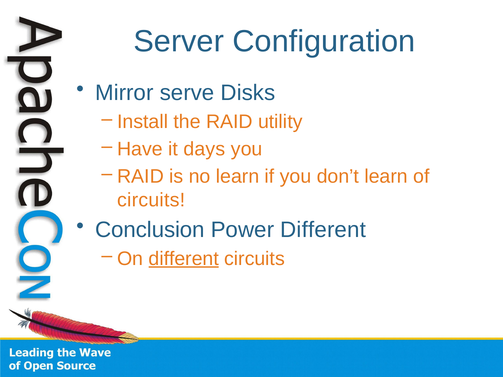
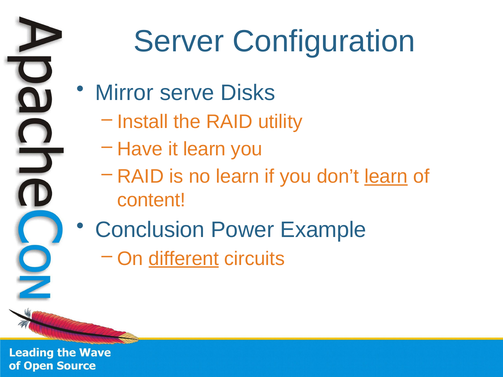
it days: days -> learn
learn at (386, 177) underline: none -> present
circuits at (151, 200): circuits -> content
Power Different: Different -> Example
